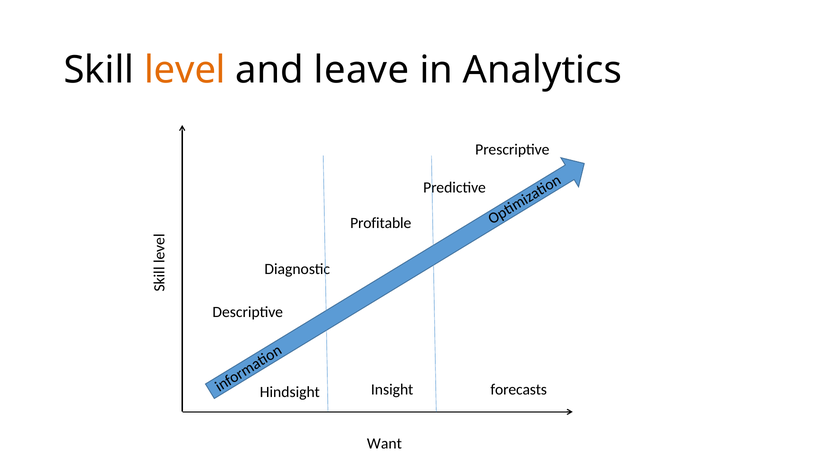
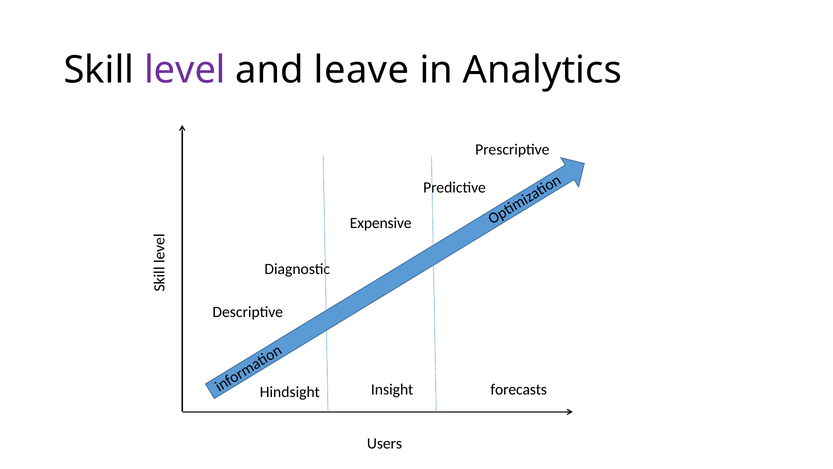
level colour: orange -> purple
Profitable: Profitable -> Expensive
Want: Want -> Users
